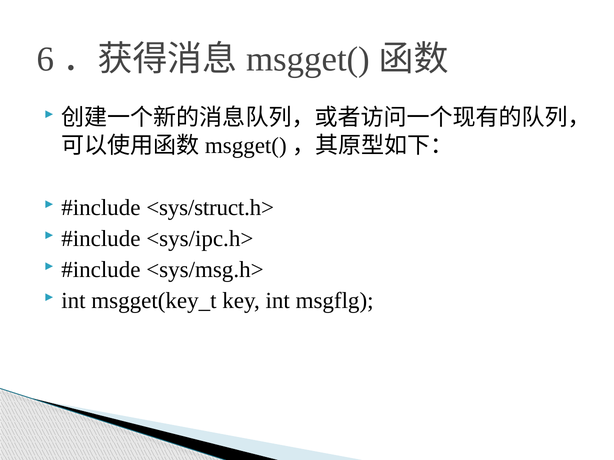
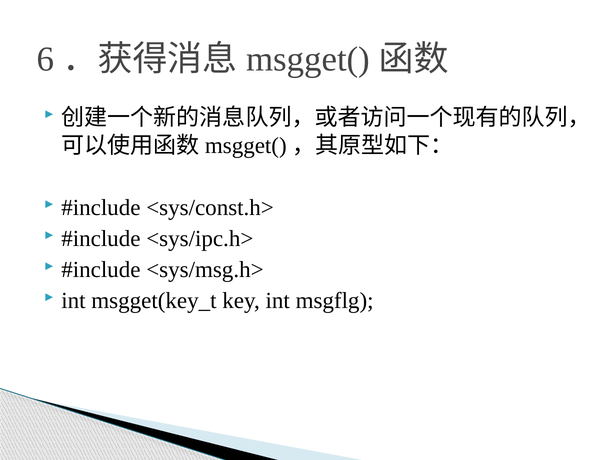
<sys/struct.h>: <sys/struct.h> -> <sys/const.h>
